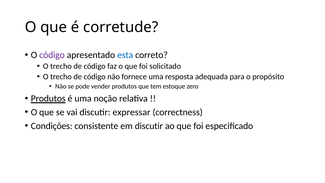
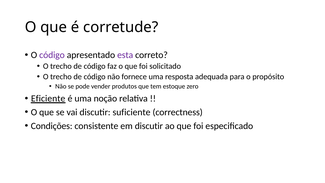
esta colour: blue -> purple
Produtos at (48, 98): Produtos -> Eficiente
expressar: expressar -> suficiente
